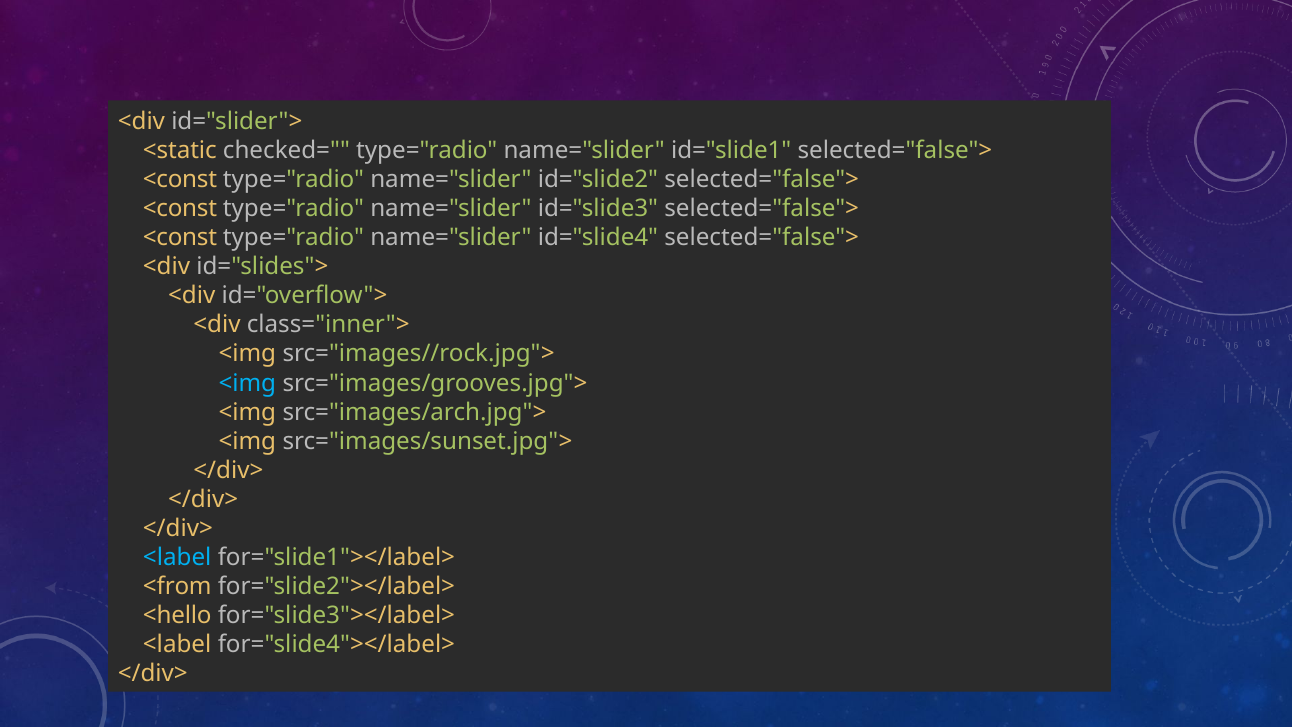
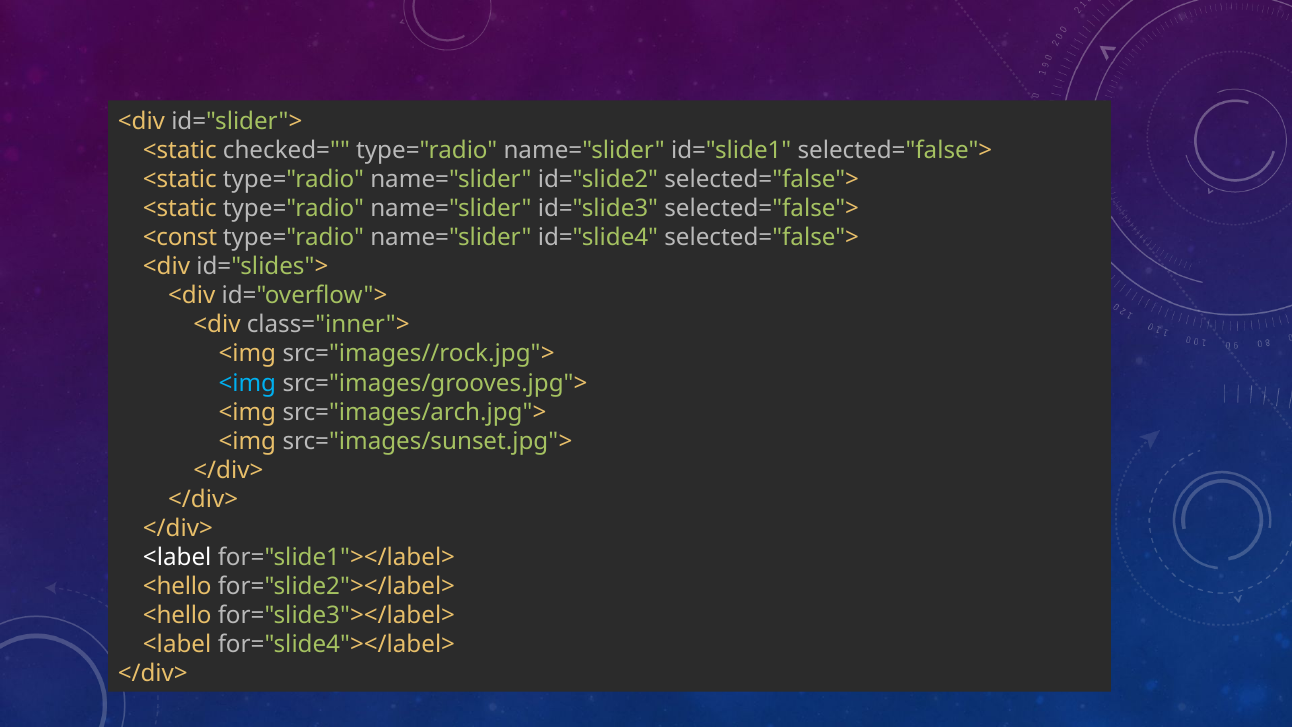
<const at (180, 179): <const -> <static
<const at (180, 209): <const -> <static
<label at (177, 557) colour: light blue -> white
<from at (177, 586): <from -> <hello
